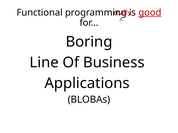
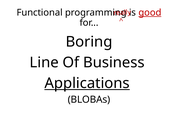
Applications underline: none -> present
